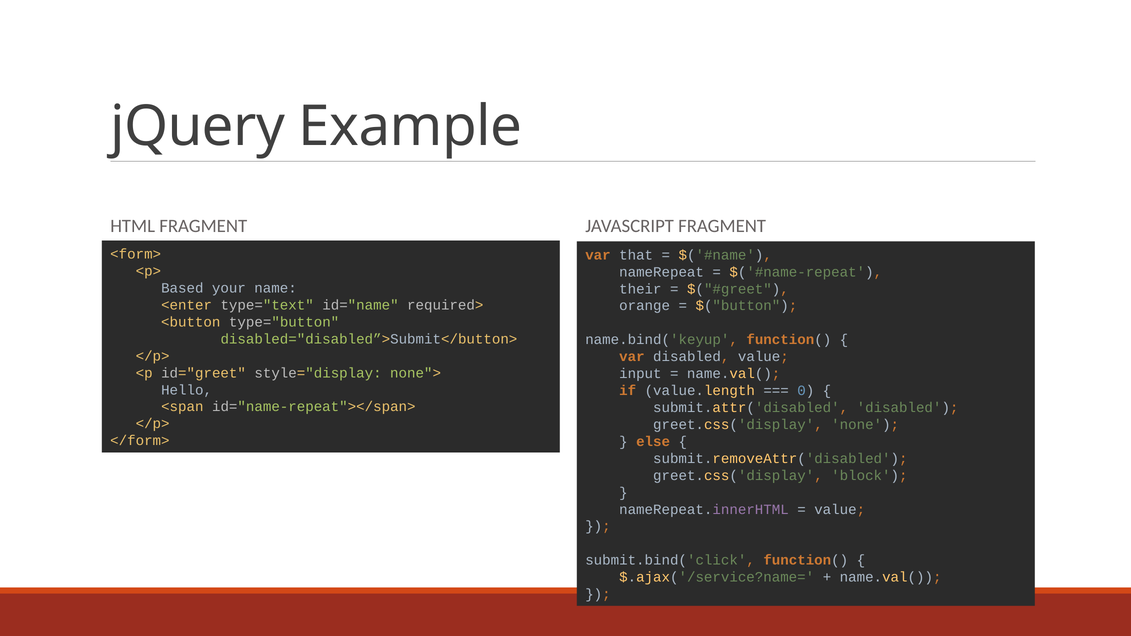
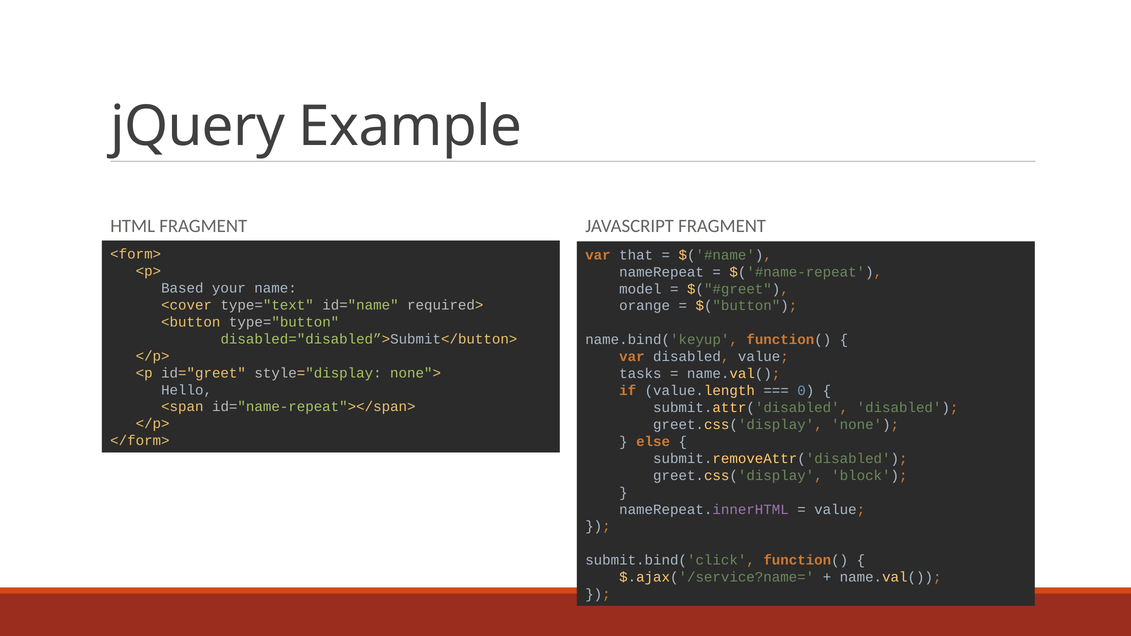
their: their -> model
<enter: <enter -> <cover
input: input -> tasks
